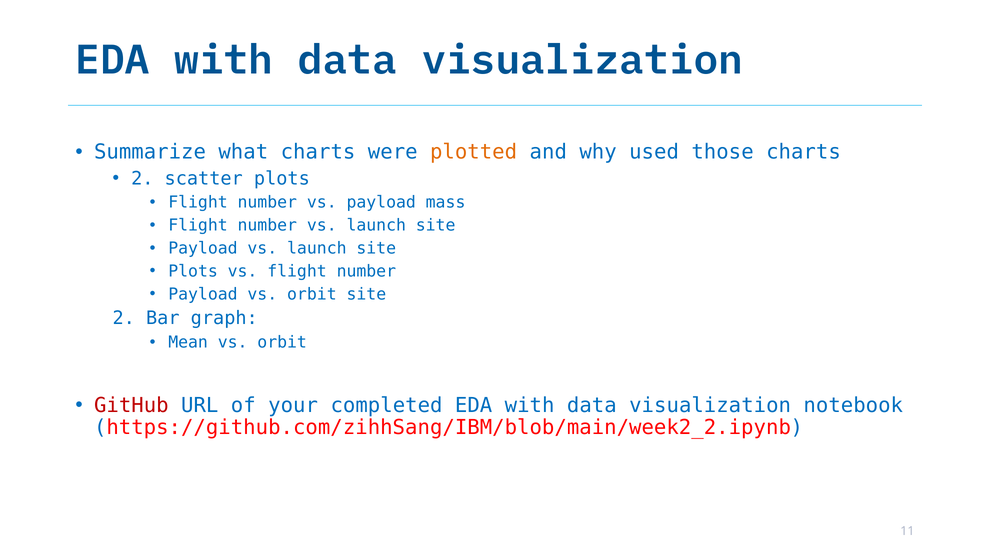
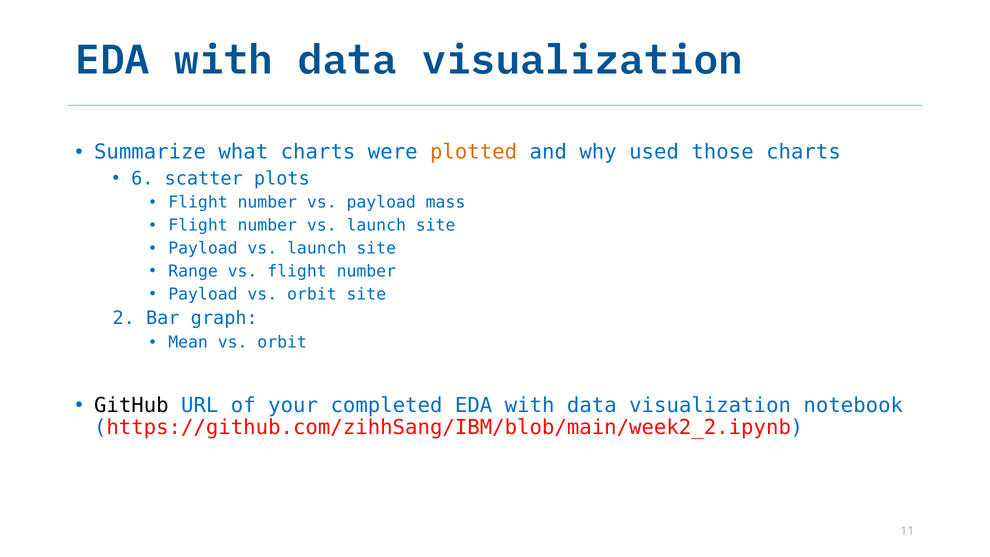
2 at (142, 178): 2 -> 6
Plots at (193, 271): Plots -> Range
GitHub colour: red -> black
